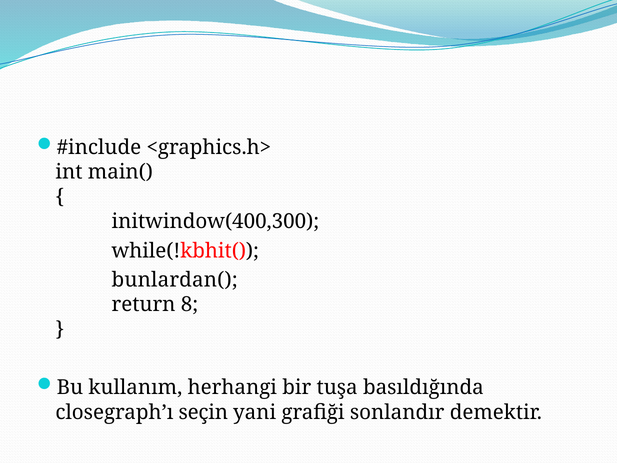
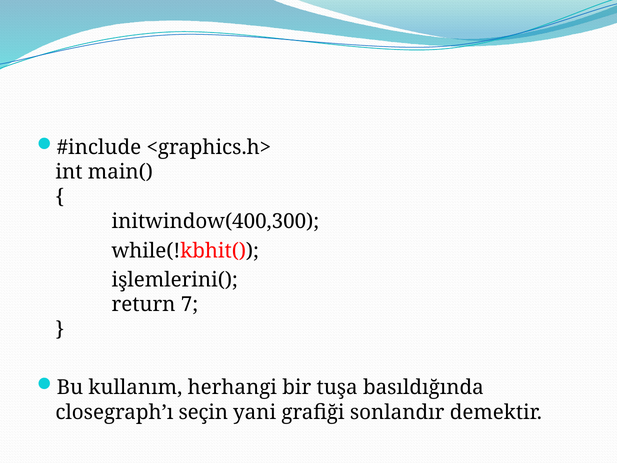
bunlardan(: bunlardan( -> işlemlerini(
8: 8 -> 7
